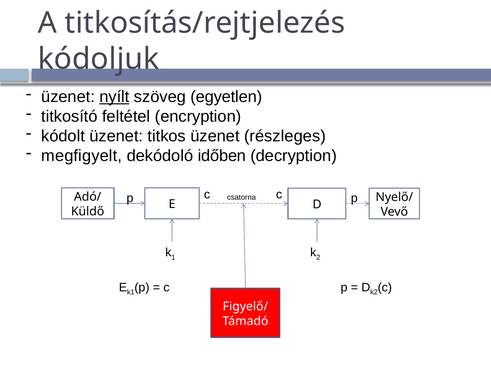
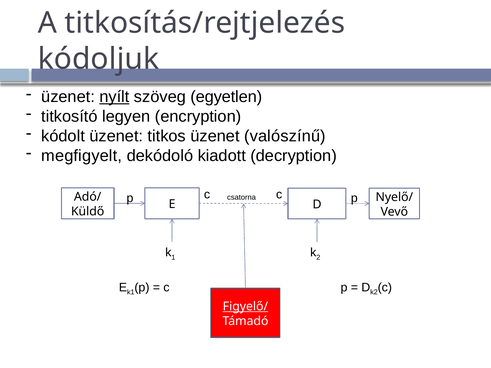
feltétel: feltétel -> legyen
részleges: részleges -> valószínű
időben: időben -> kiadott
Figyelő/ underline: none -> present
